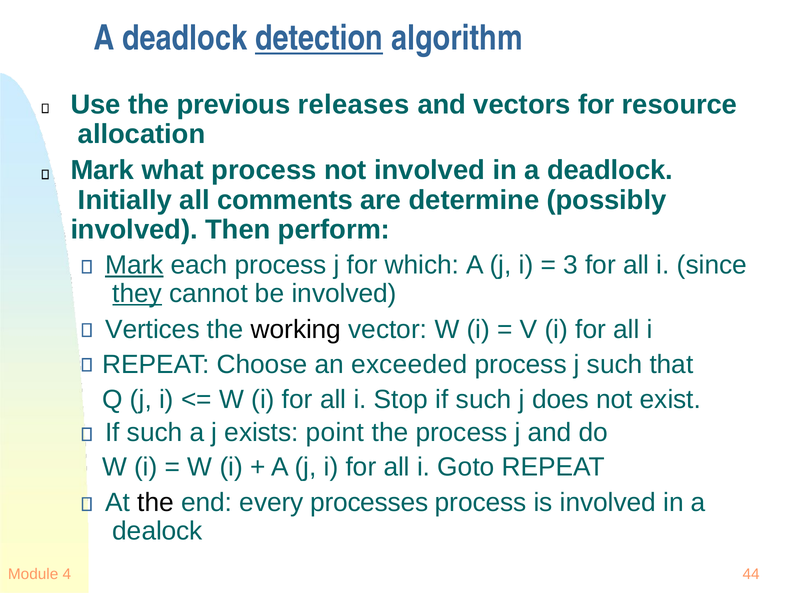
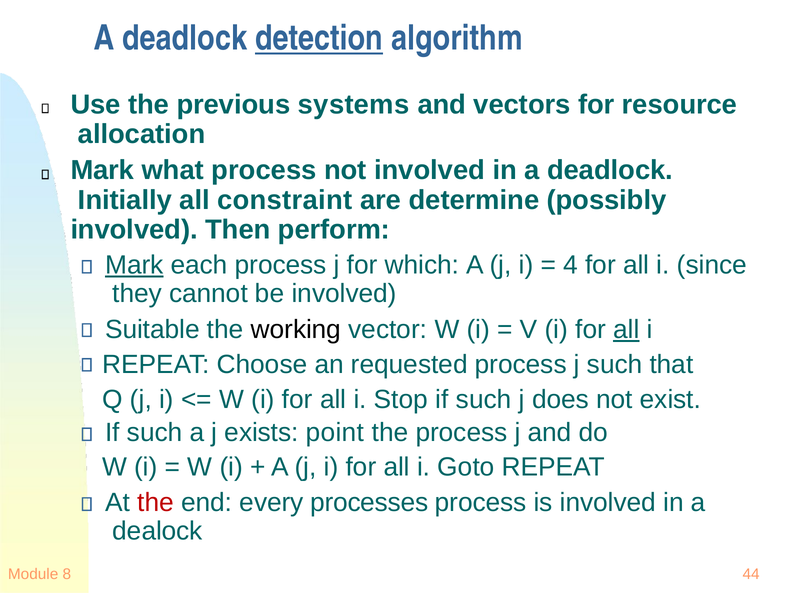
releases: releases -> systems
comments: comments -> constraint
3: 3 -> 4
they underline: present -> none
Vertices: Vertices -> Suitable
all at (626, 329) underline: none -> present
exceeded: exceeded -> requested
the at (156, 502) colour: black -> red
4: 4 -> 8
